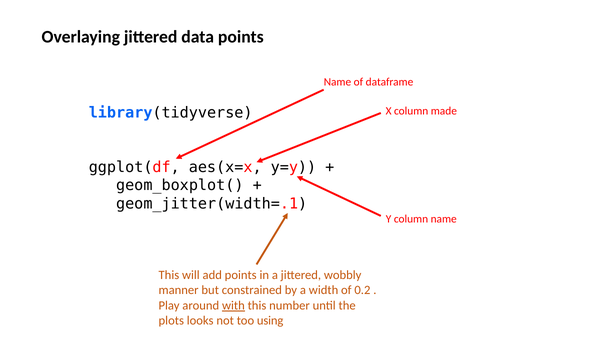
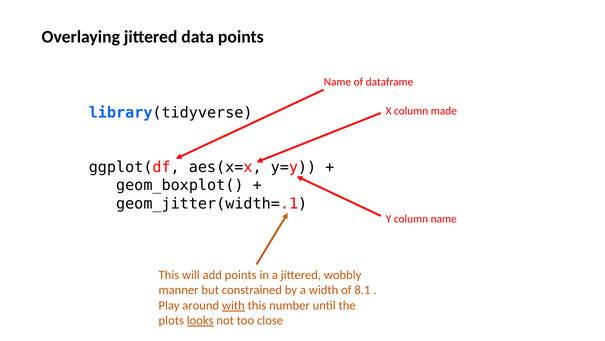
0.2: 0.2 -> 8.1
looks underline: none -> present
using: using -> close
